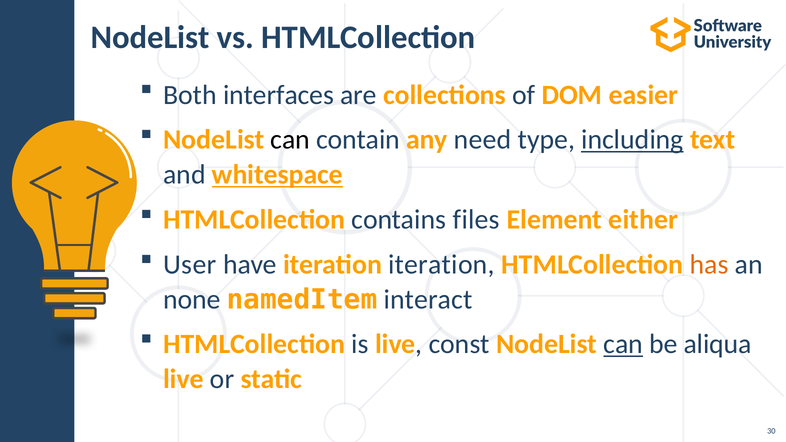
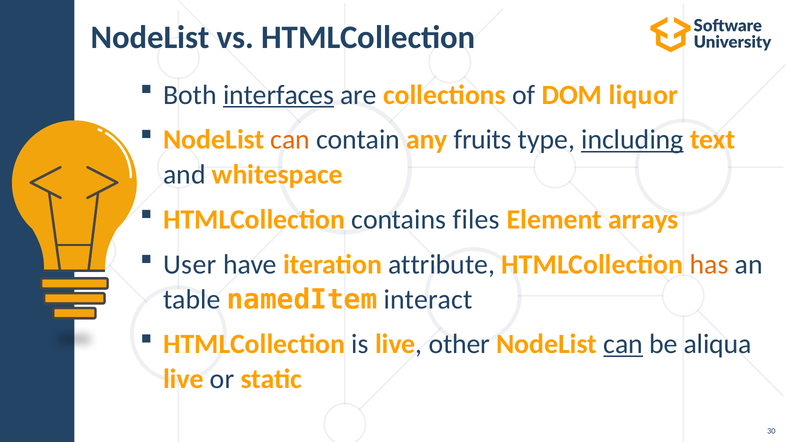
interfaces underline: none -> present
easier: easier -> liquor
can at (290, 140) colour: black -> orange
need: need -> fruits
whitespace underline: present -> none
either: either -> arrays
iteration iteration: iteration -> attribute
none: none -> table
const: const -> other
